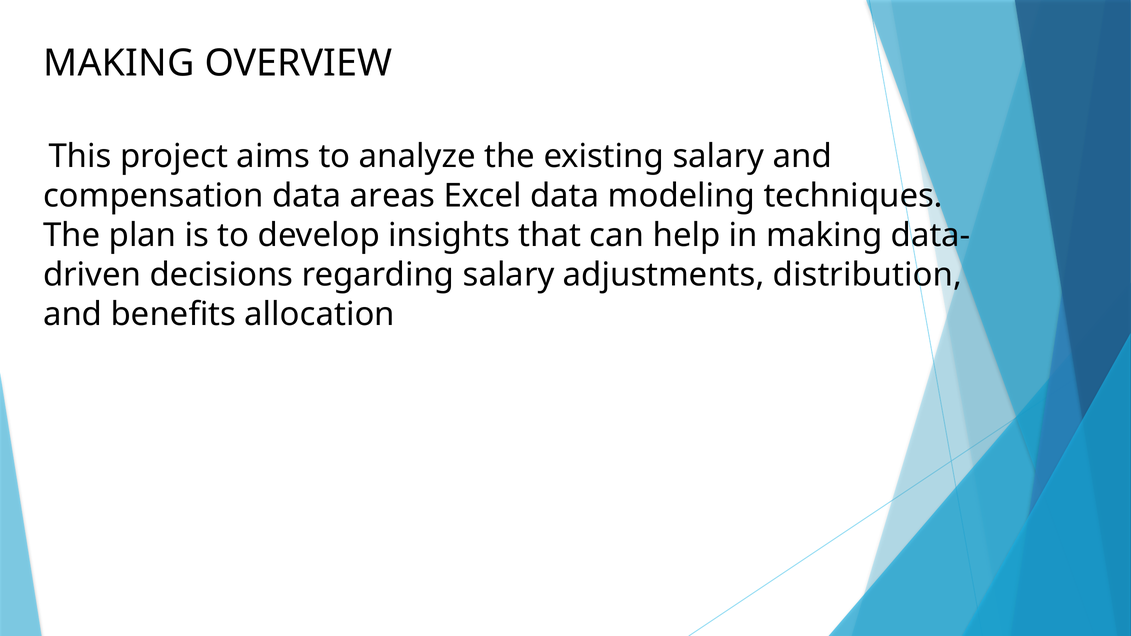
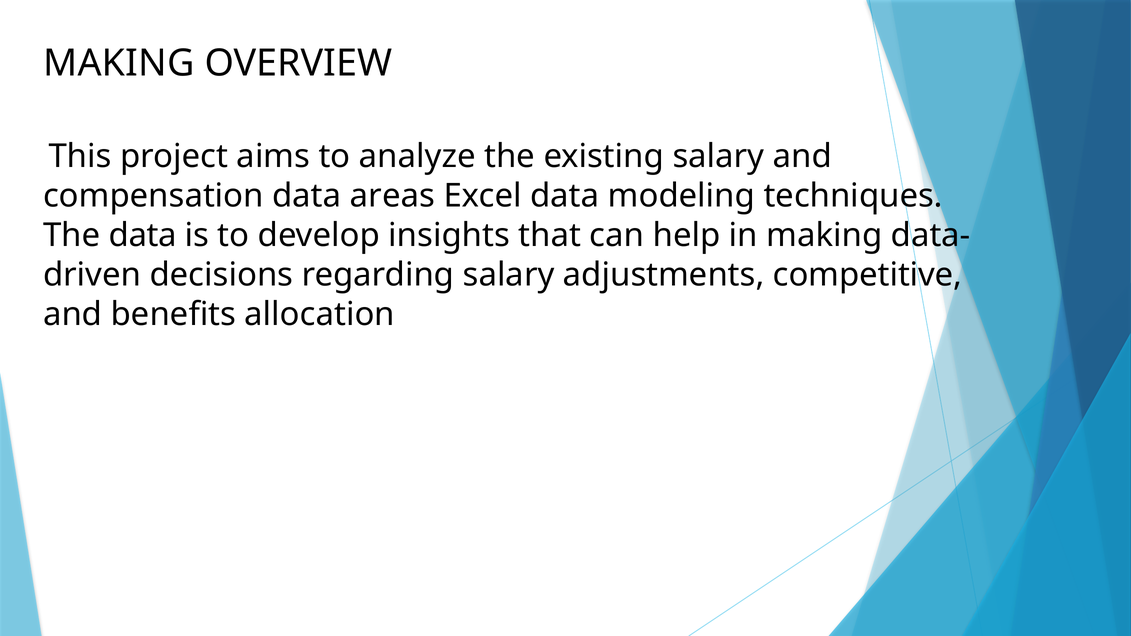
The plan: plan -> data
distribution: distribution -> competitive
